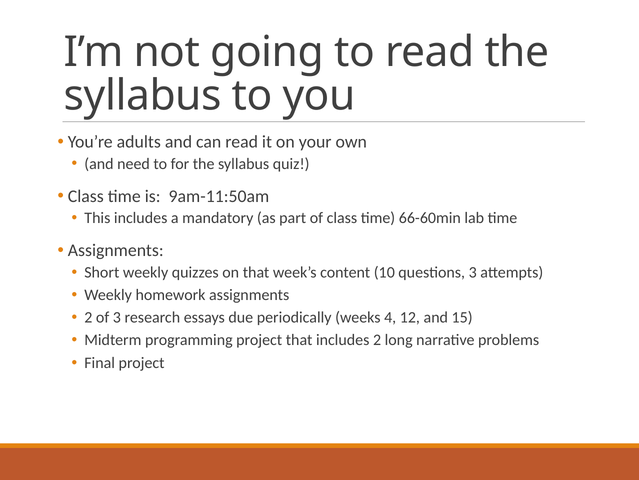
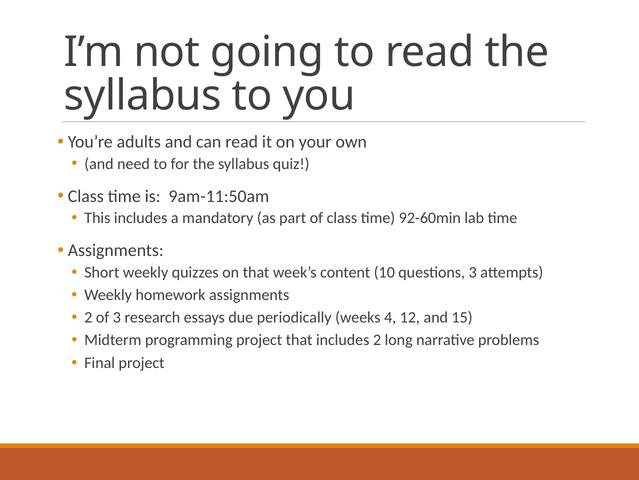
66-60min: 66-60min -> 92-60min
